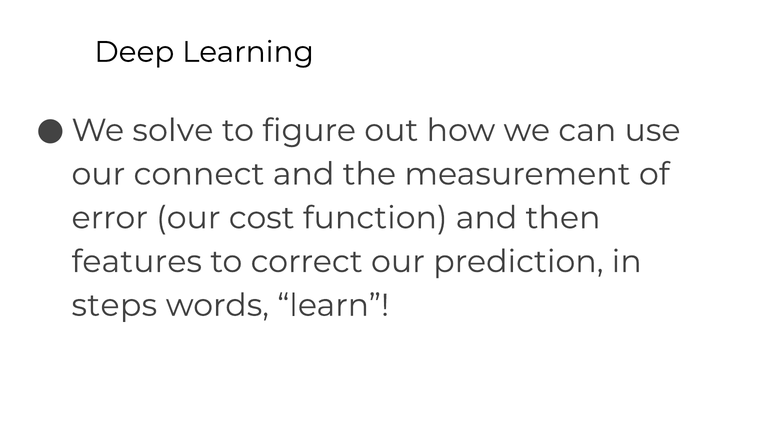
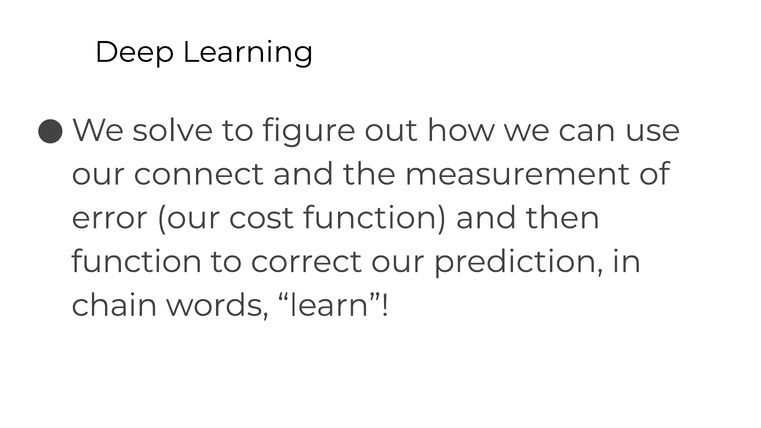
features at (137, 262): features -> function
steps: steps -> chain
